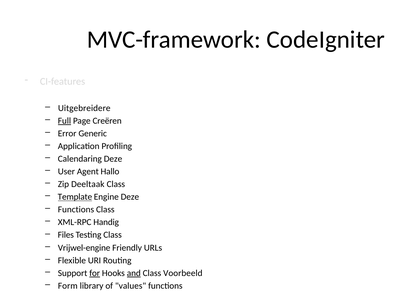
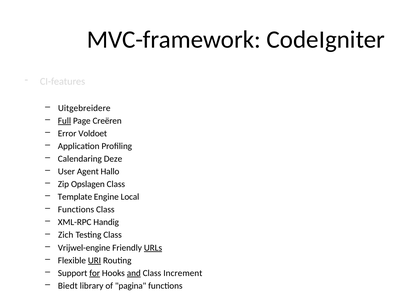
Generic: Generic -> Voldoet
Deeltaak: Deeltaak -> Opslagen
Template underline: present -> none
Engine Deze: Deze -> Local
Files: Files -> Zich
URLs underline: none -> present
URI underline: none -> present
Voorbeeld: Voorbeeld -> Increment
Form: Form -> Biedt
values: values -> pagina
